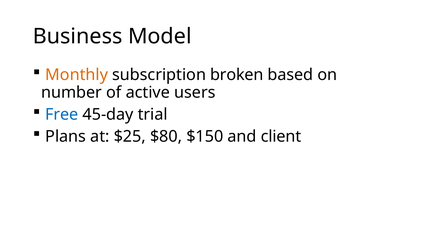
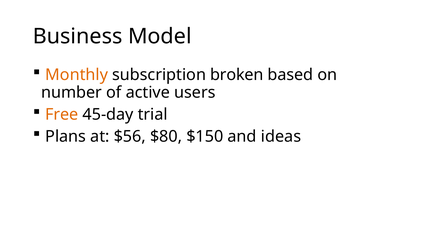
Free colour: blue -> orange
$25: $25 -> $56
client: client -> ideas
